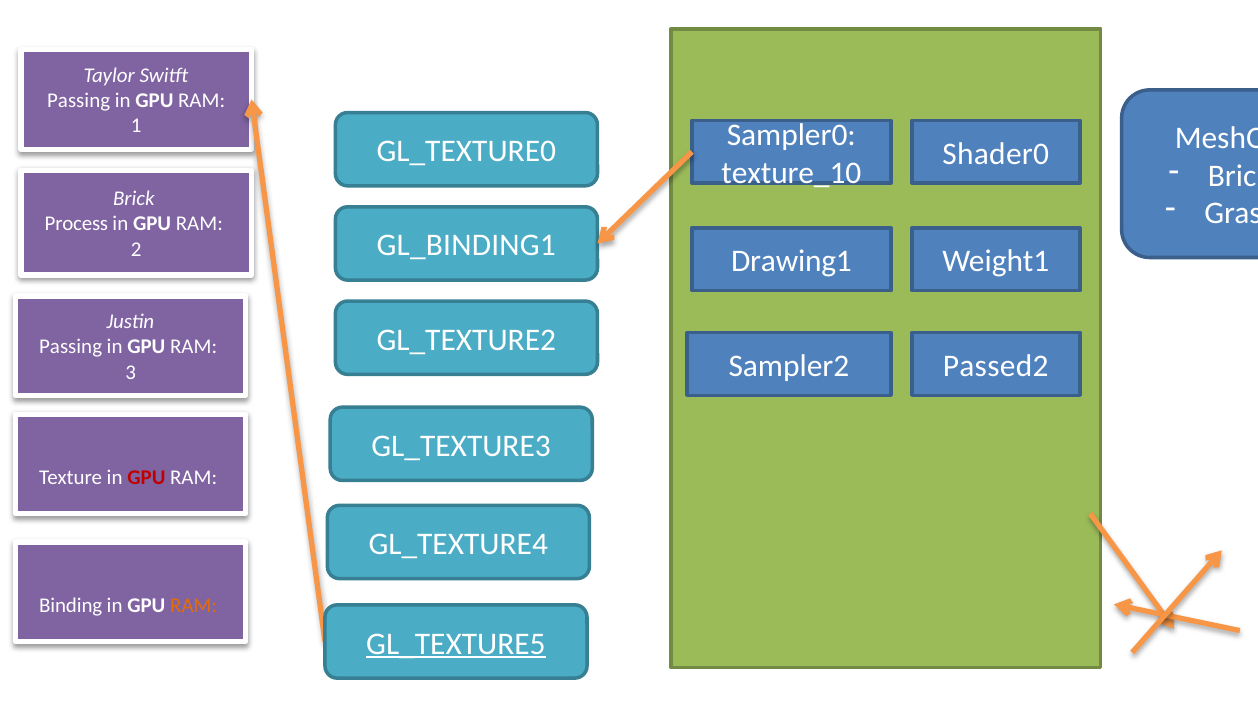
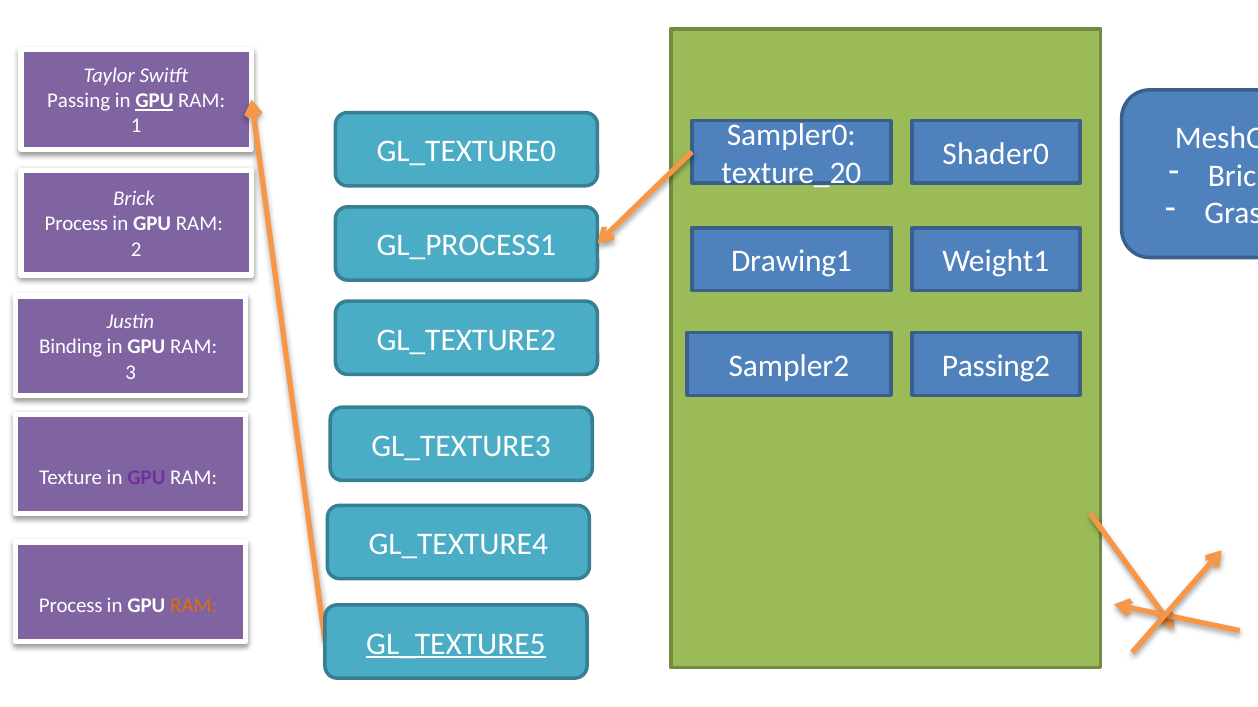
GPU at (154, 101) underline: none -> present
texture_10: texture_10 -> texture_20
GL_BINDING1: GL_BINDING1 -> GL_PROCESS1
Passing at (71, 347): Passing -> Binding
Passed2: Passed2 -> Passing2
GPU at (146, 478) colour: red -> purple
Binding at (71, 606): Binding -> Process
